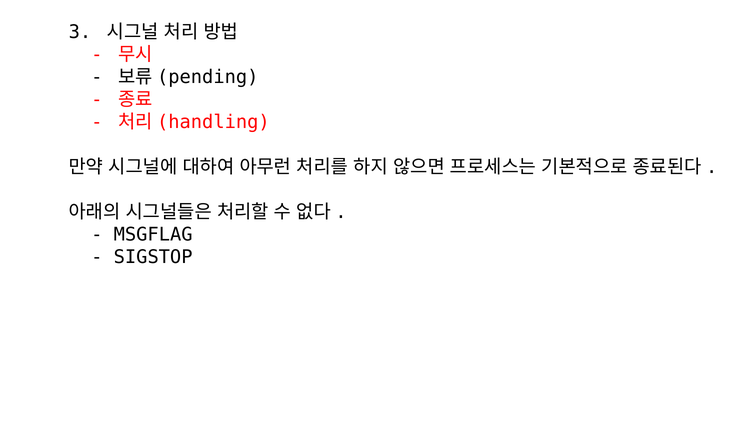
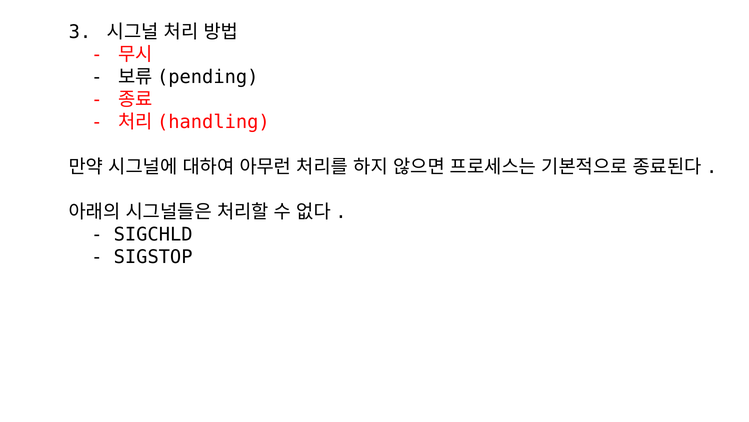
MSGFLAG: MSGFLAG -> SIGCHLD
